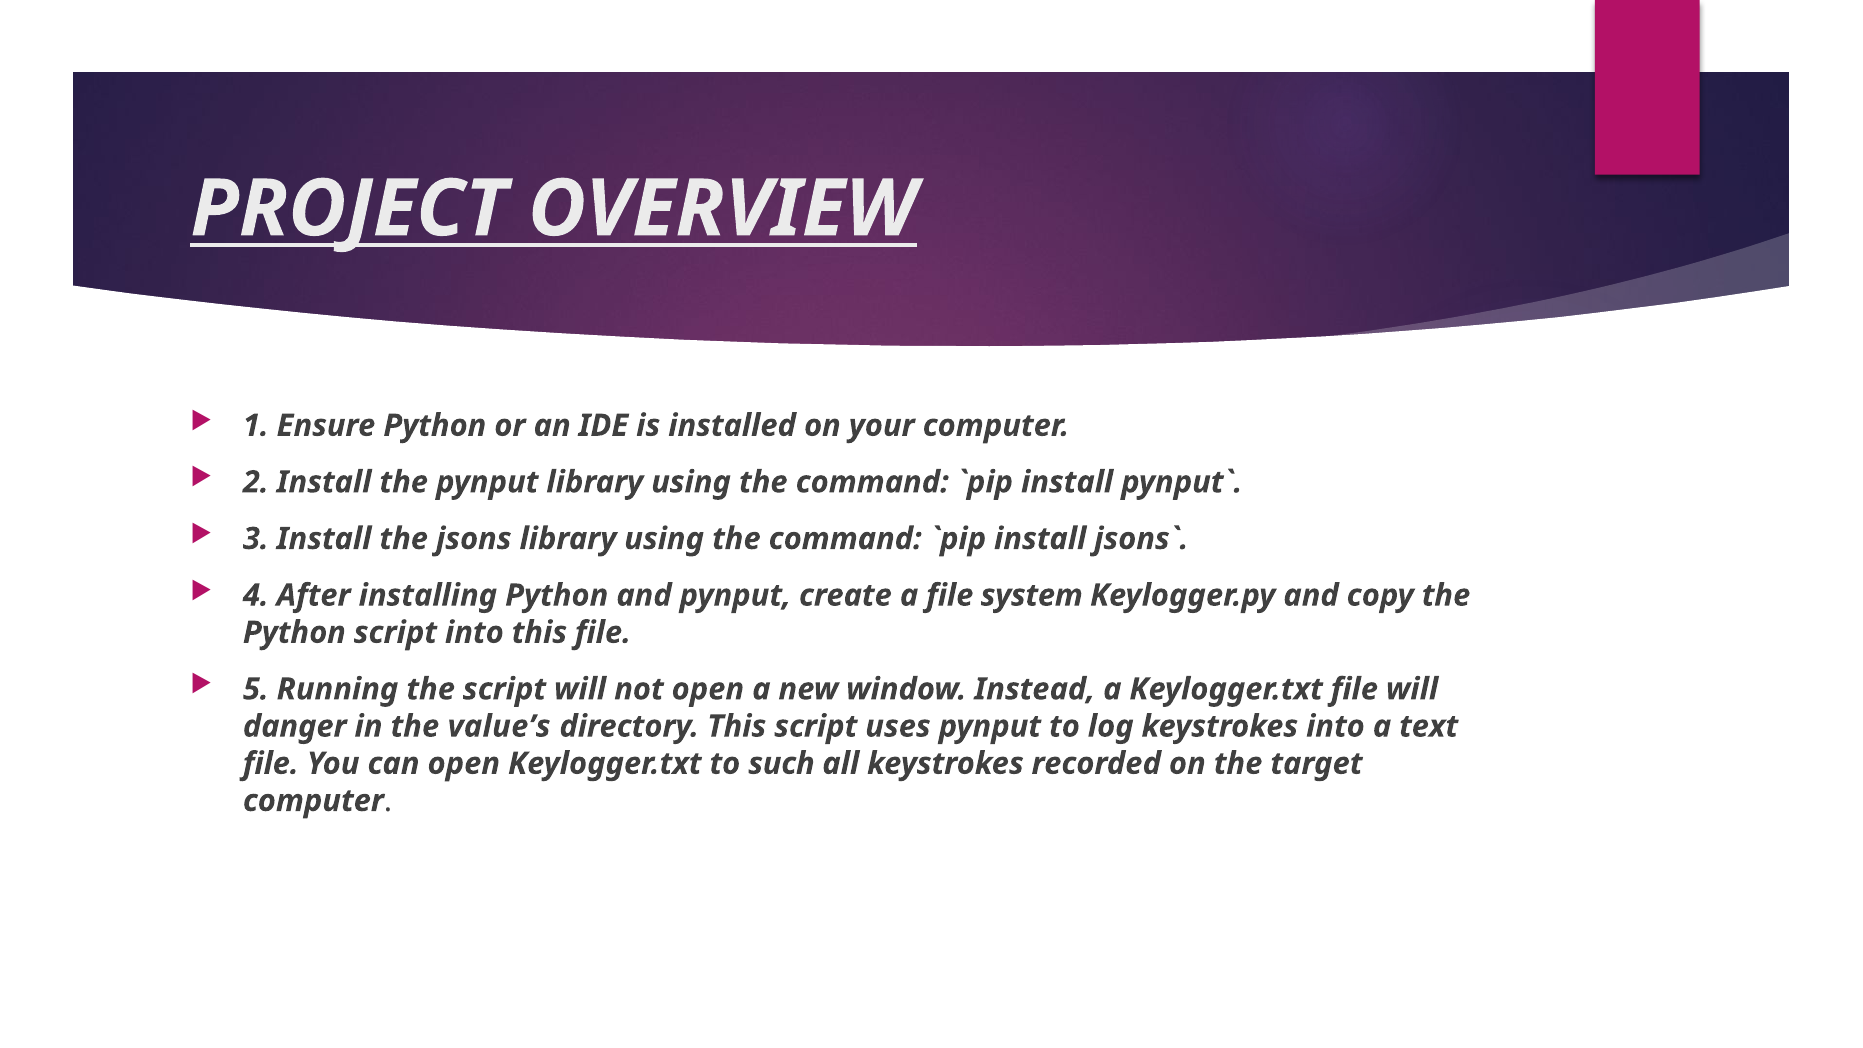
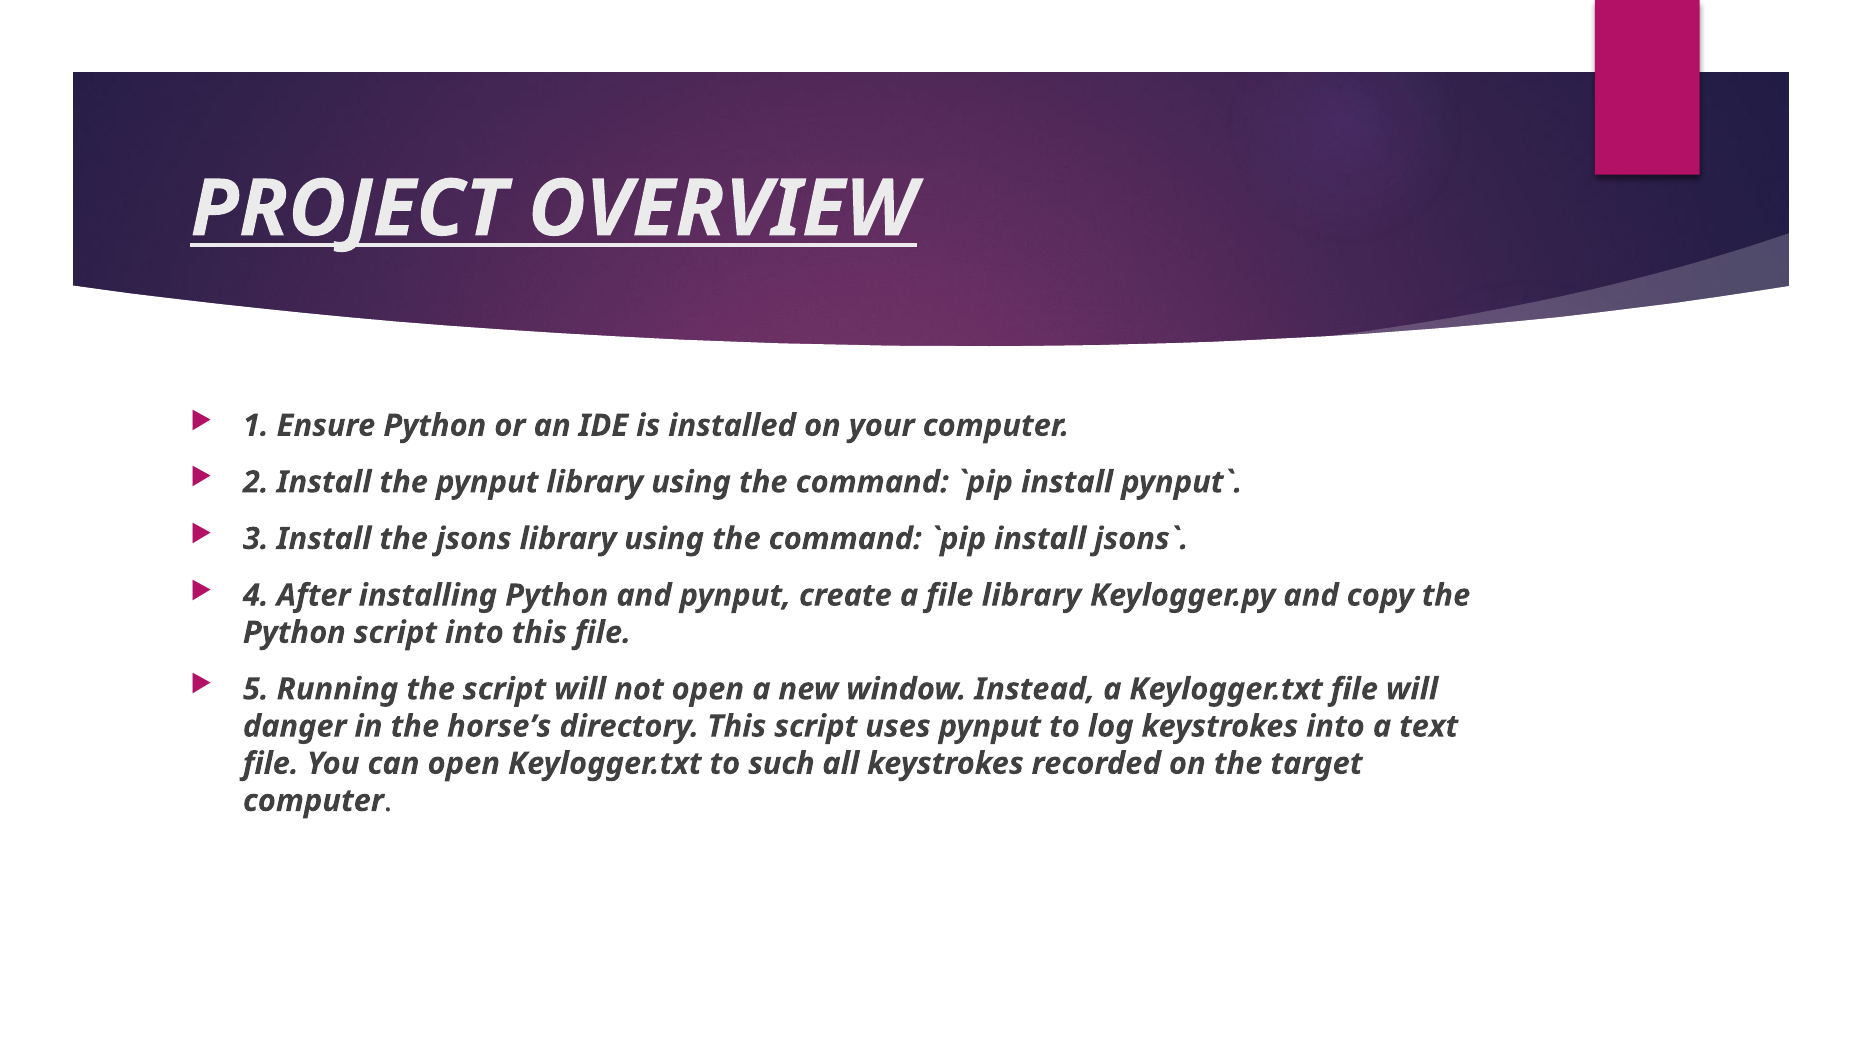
file system: system -> library
value’s: value’s -> horse’s
